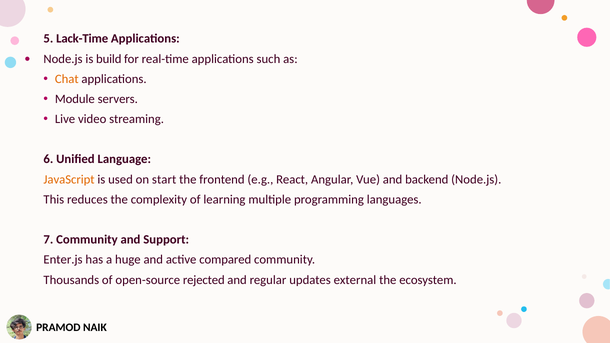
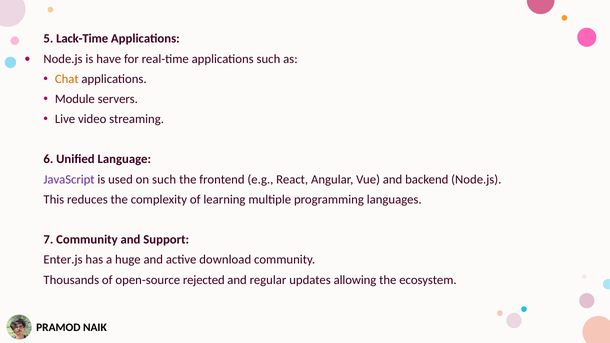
build: build -> have
JavaScript colour: orange -> purple
on start: start -> such
compared: compared -> download
external: external -> allowing
